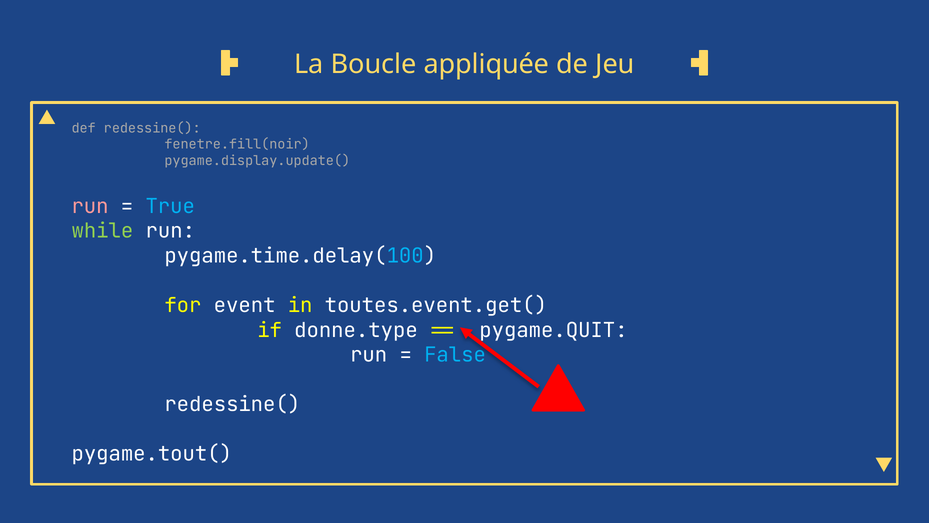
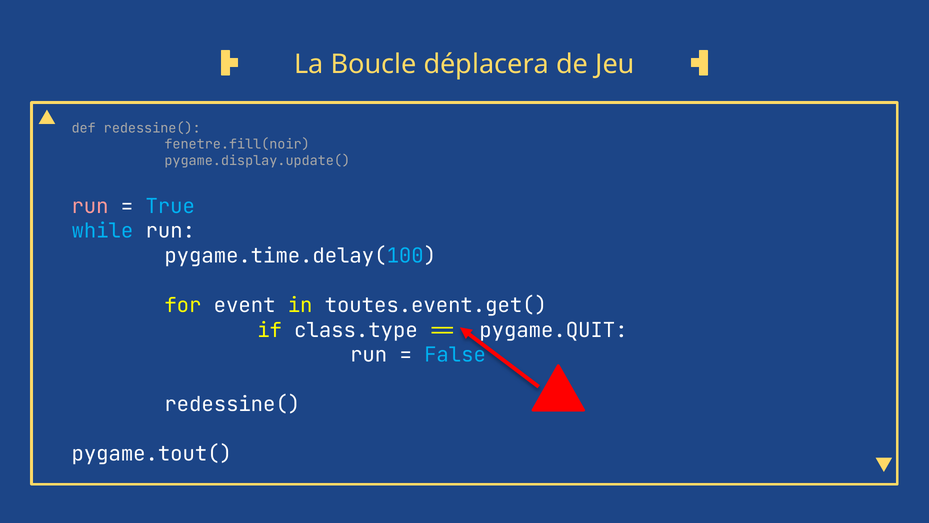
appliquée: appliquée -> déplacera
while colour: light green -> light blue
donne.type: donne.type -> class.type
